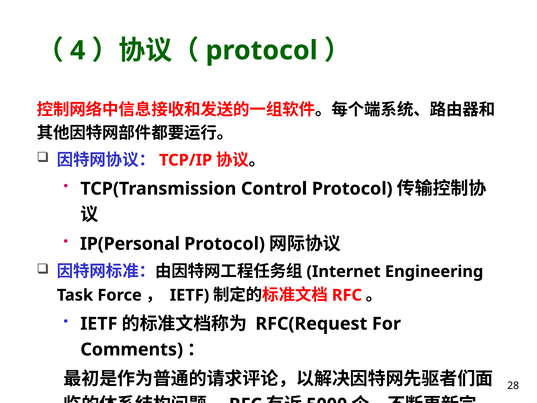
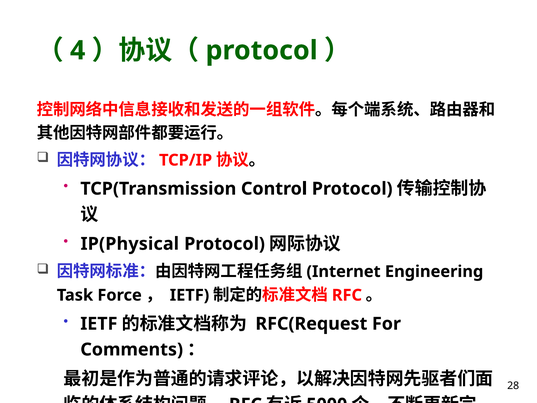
IP(Personal: IP(Personal -> IP(Physical
